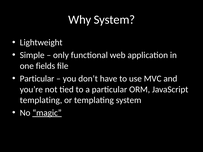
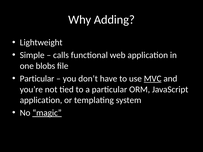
Why System: System -> Adding
only: only -> calls
fields: fields -> blobs
MVC underline: none -> present
templating at (41, 100): templating -> application
